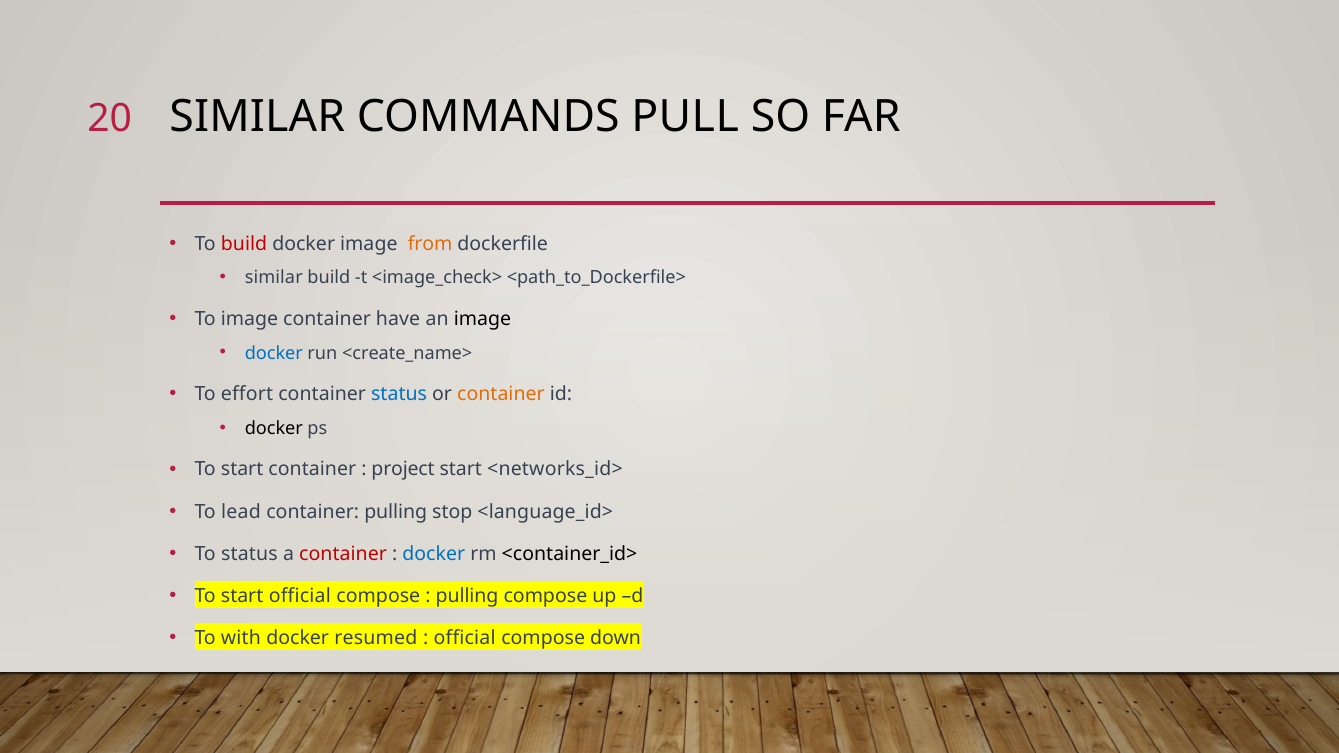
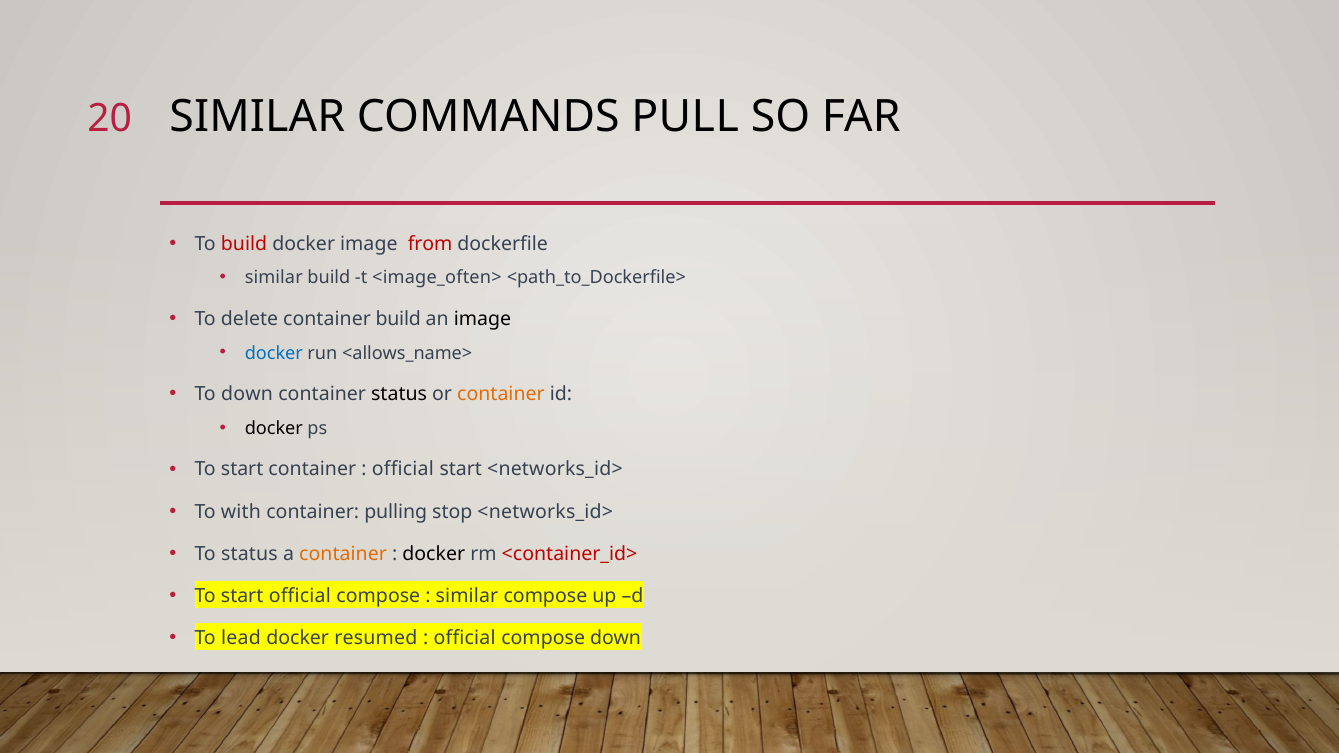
from colour: orange -> red
<image_check>: <image_check> -> <image_often>
To image: image -> delete
container have: have -> build
<create_name>: <create_name> -> <allows_name>
To effort: effort -> down
status at (399, 394) colour: blue -> black
project at (403, 470): project -> official
lead: lead -> with
stop <language_id>: <language_id> -> <networks_id>
container at (343, 554) colour: red -> orange
docker at (434, 554) colour: blue -> black
<container_id> colour: black -> red
pulling at (467, 596): pulling -> similar
with: with -> lead
